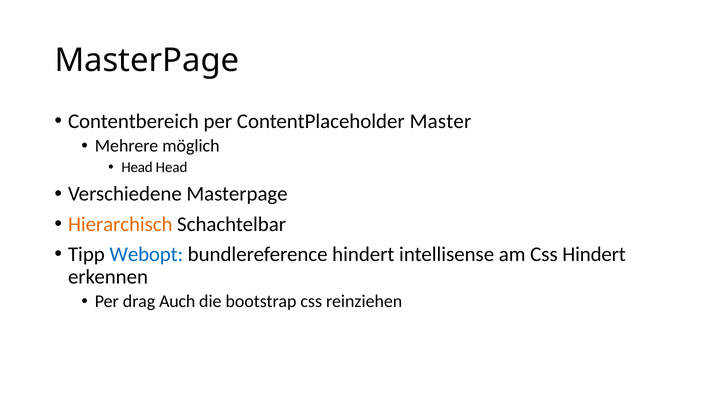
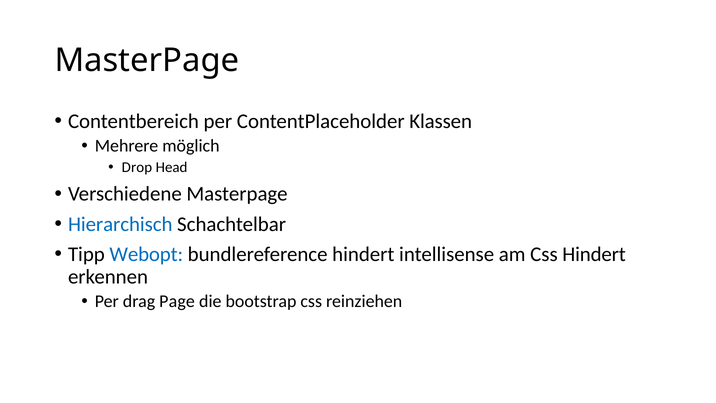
Master: Master -> Klassen
Head at (137, 167): Head -> Drop
Hierarchisch colour: orange -> blue
Auch: Auch -> Page
